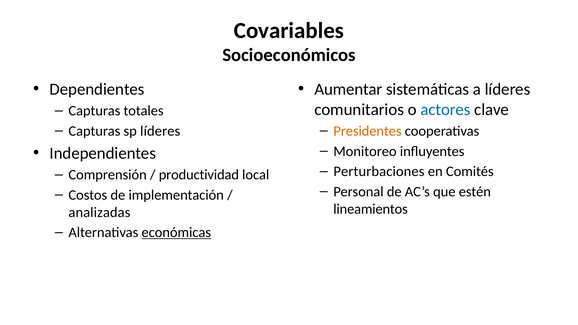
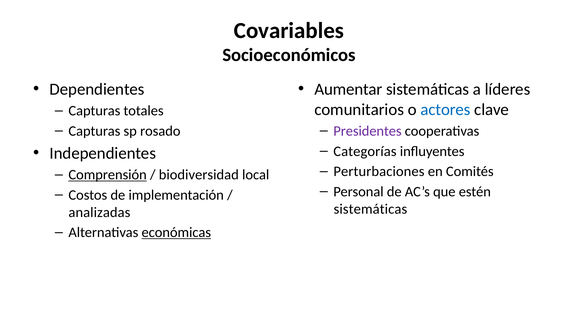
sp líderes: líderes -> rosado
Presidentes colour: orange -> purple
Monitoreo: Monitoreo -> Categorías
Comprensión underline: none -> present
productividad: productividad -> biodiversidad
lineamientos at (371, 209): lineamientos -> sistemáticas
